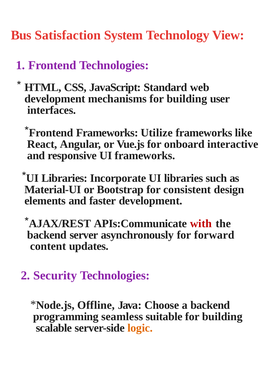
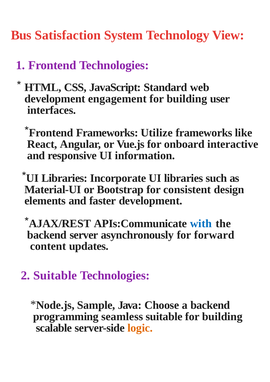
mechanisms: mechanisms -> engagement
UI frameworks: frameworks -> information
with colour: red -> blue
Security at (55, 276): Security -> Suitable
Offline: Offline -> Sample
